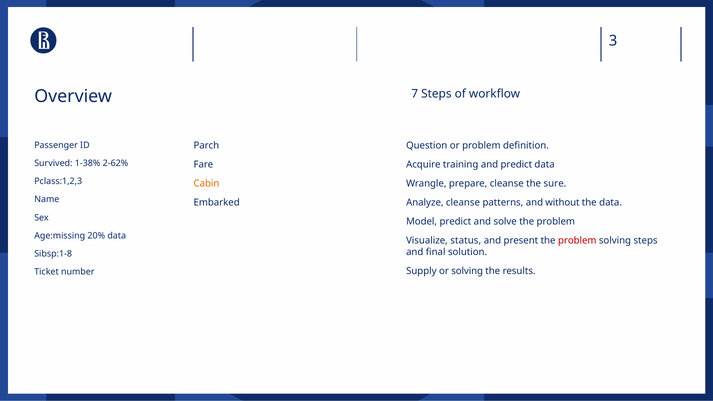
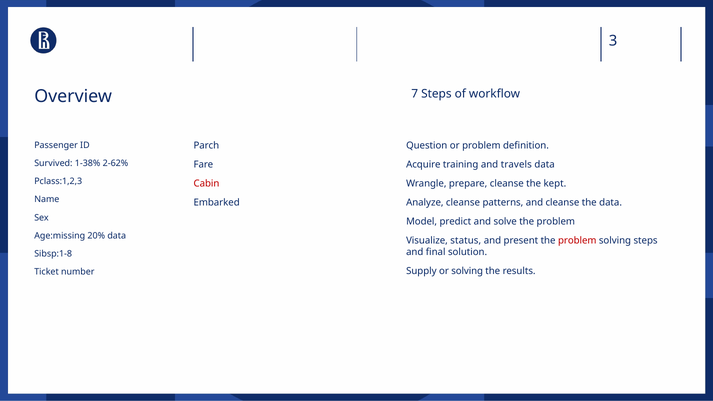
and predict: predict -> travels
Cabin colour: orange -> red
sure: sure -> kept
and without: without -> cleanse
